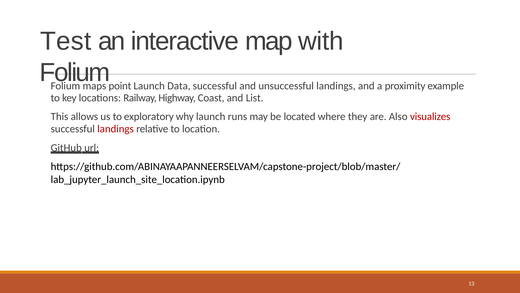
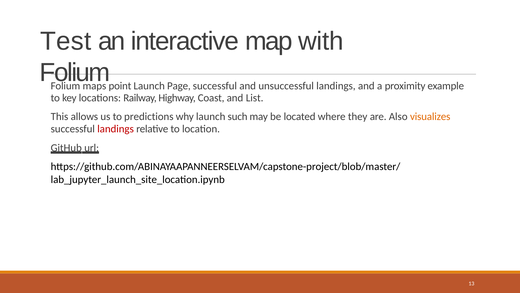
Data: Data -> Page
exploratory: exploratory -> predictions
runs: runs -> such
visualizes colour: red -> orange
